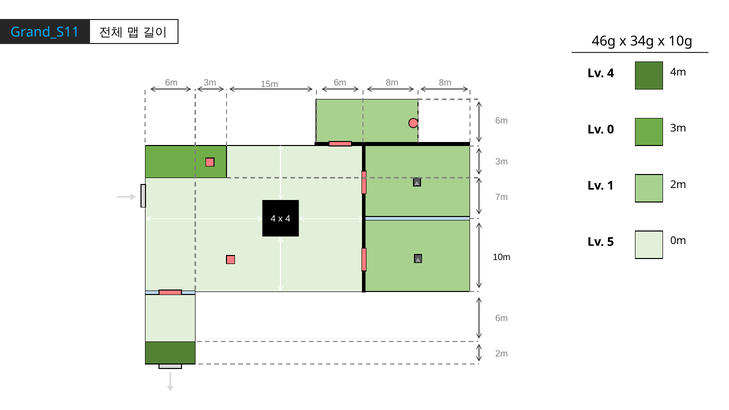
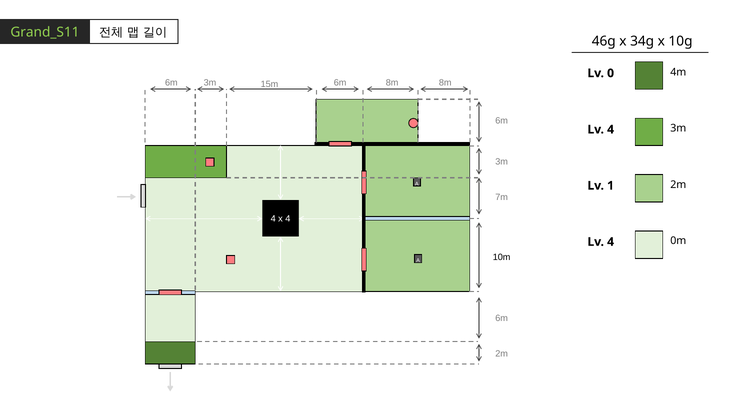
Grand_S11 colour: light blue -> light green
Lv 4: 4 -> 0
0 at (611, 129): 0 -> 4
5 at (611, 242): 5 -> 4
